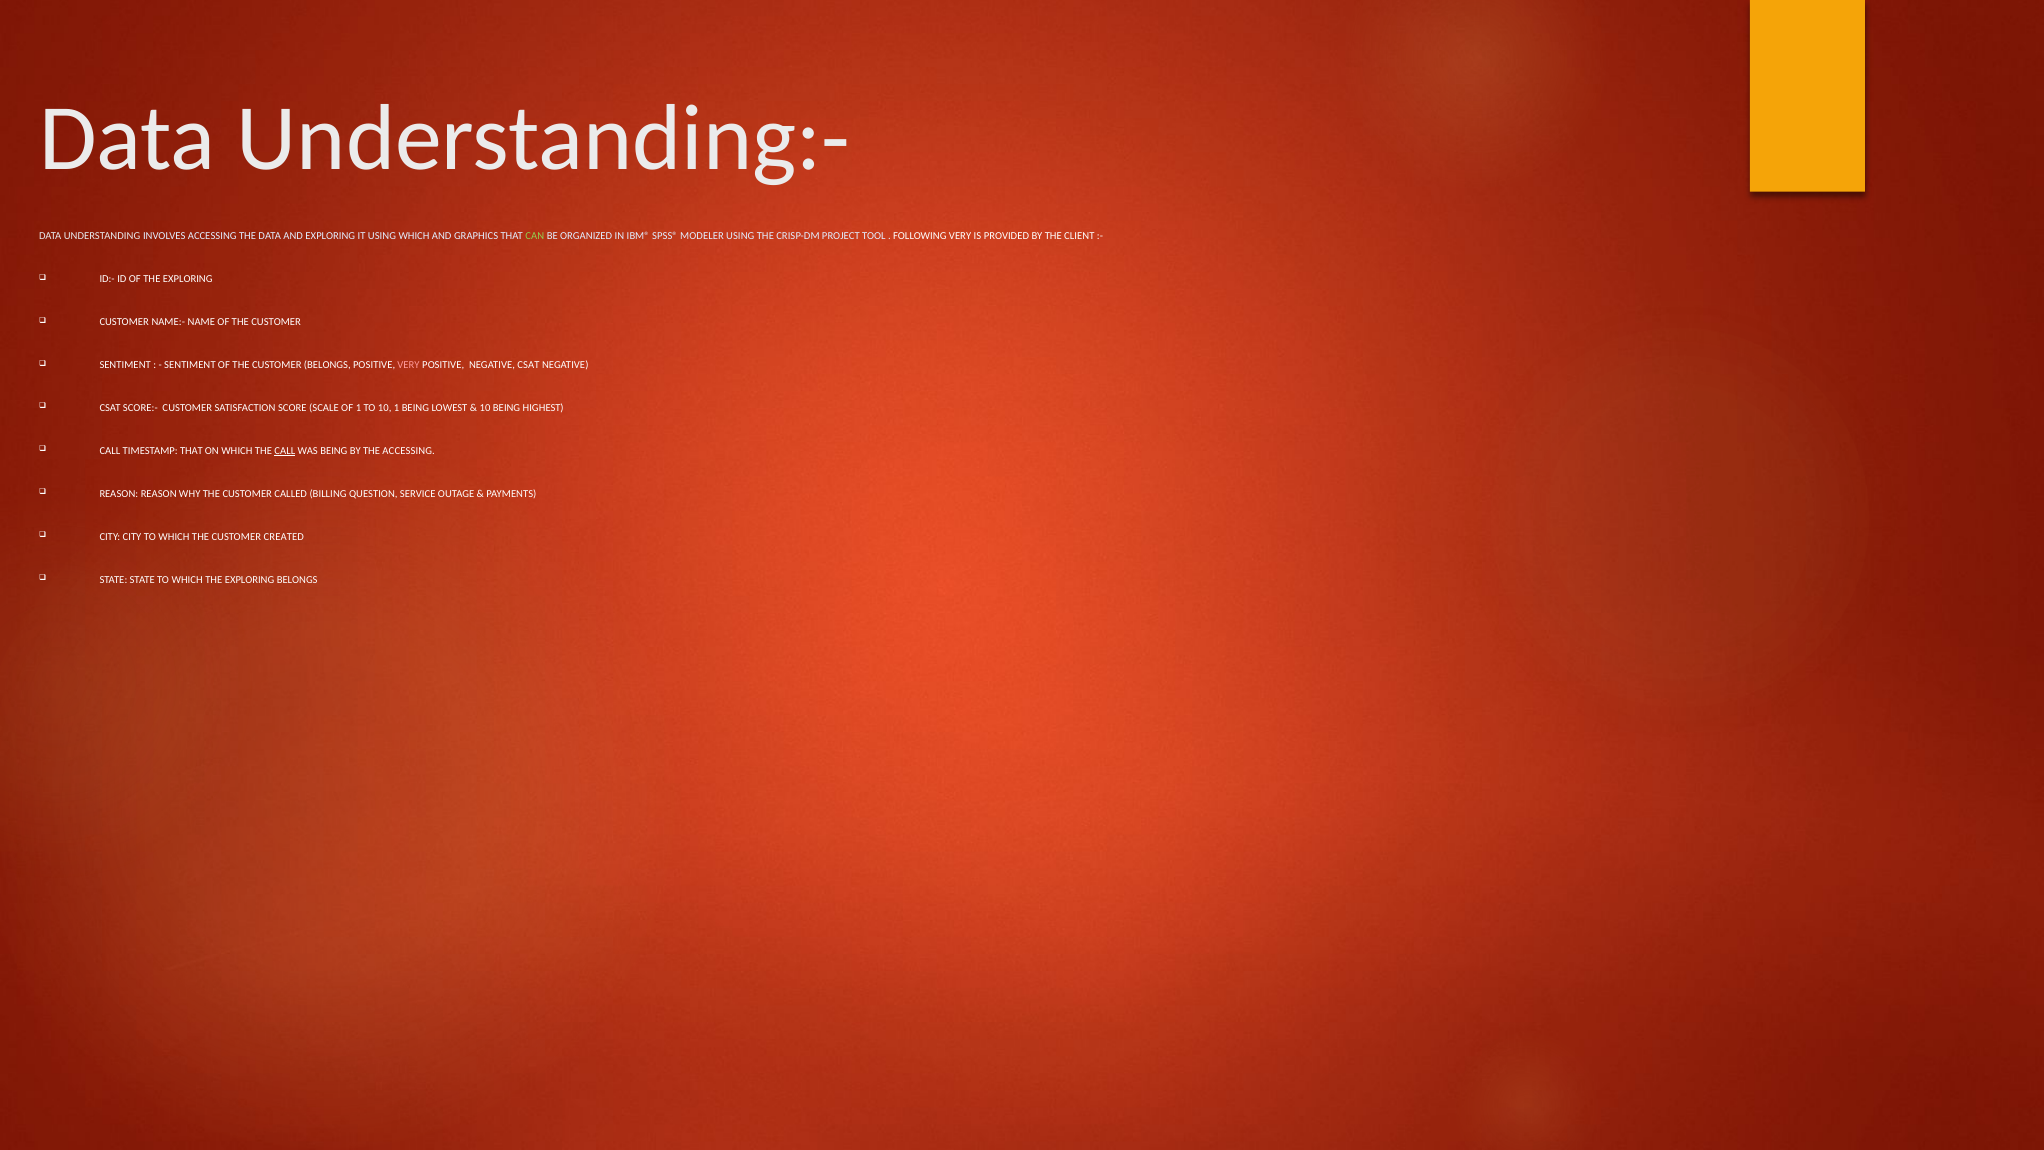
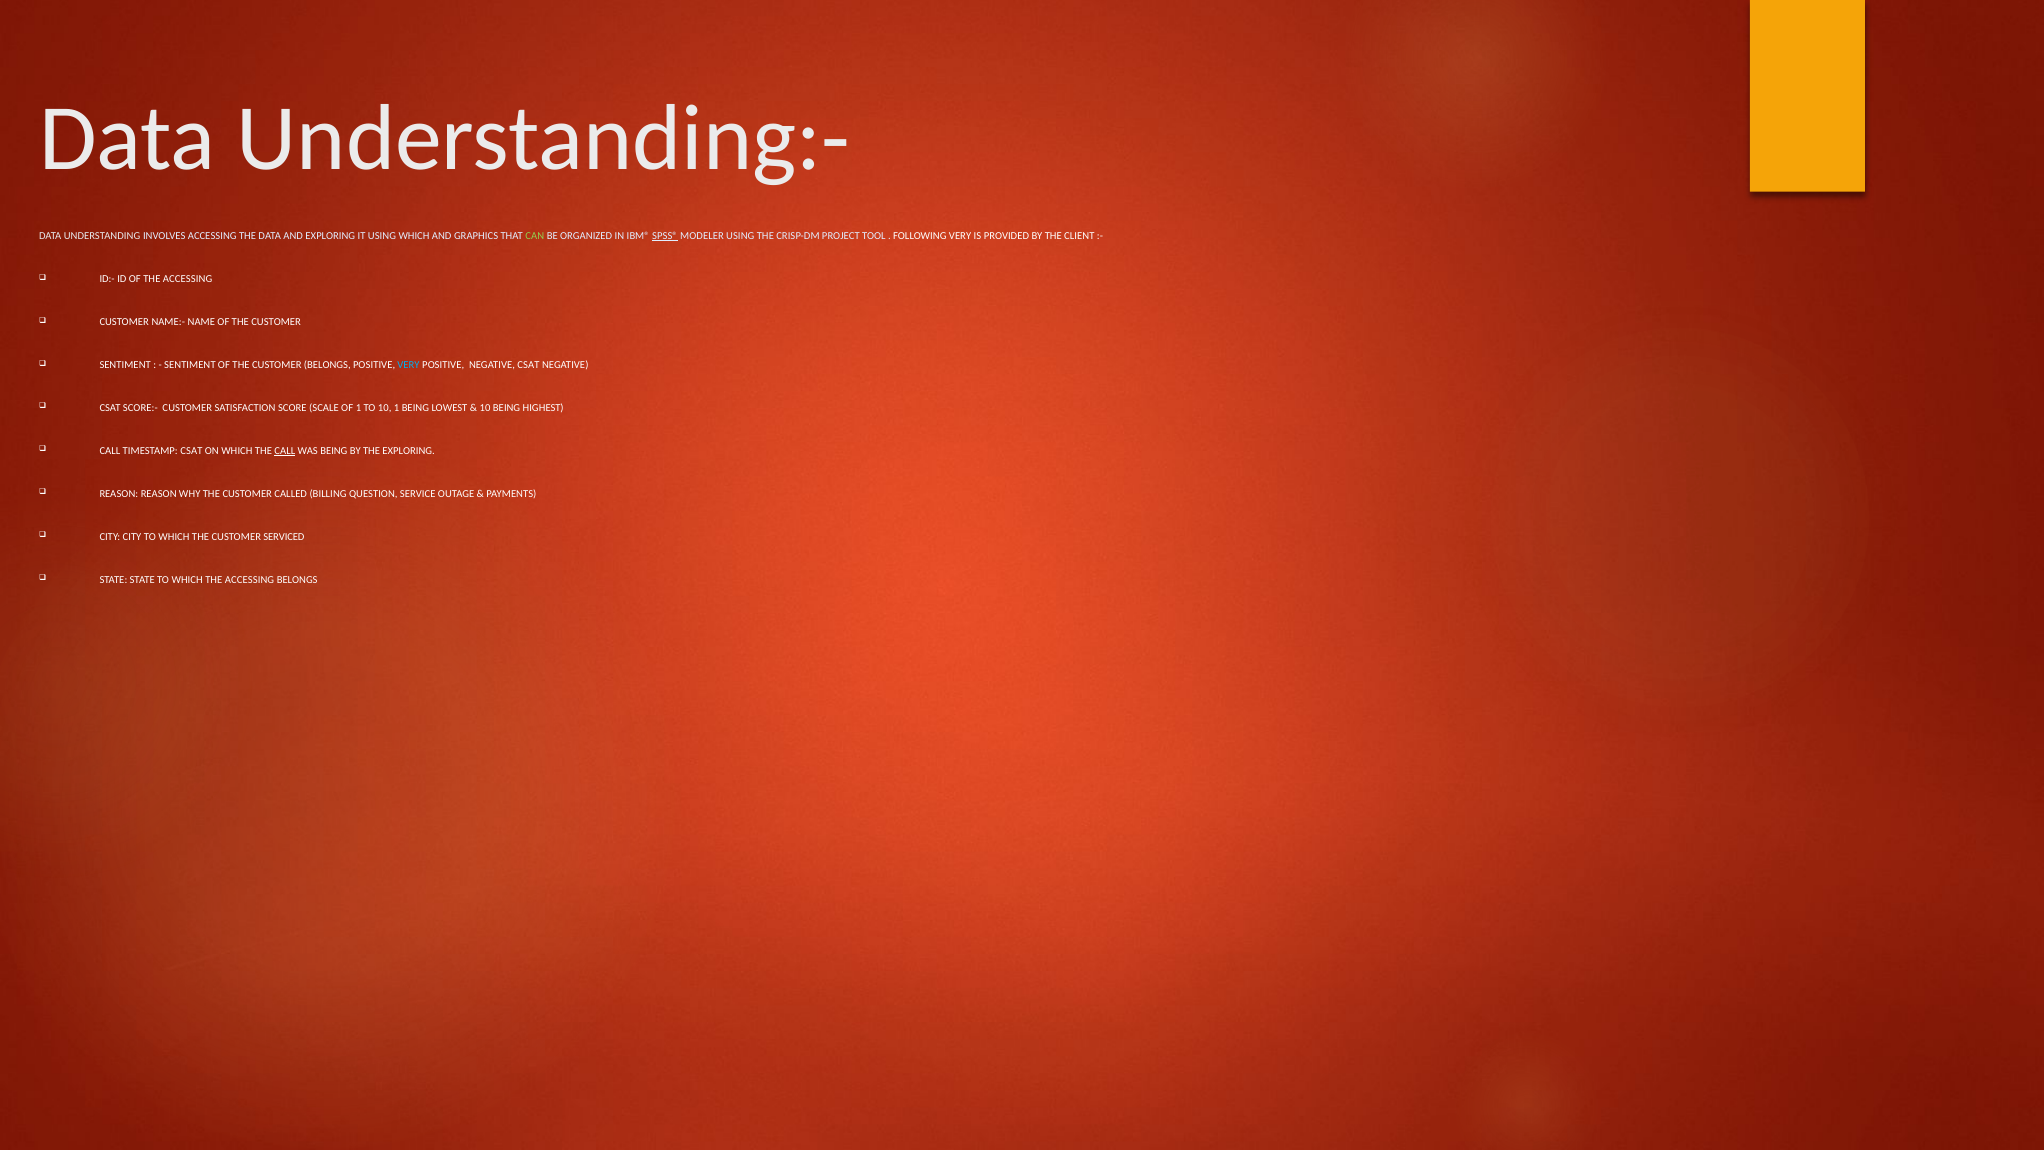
SPSS® underline: none -> present
OF THE EXPLORING: EXPLORING -> ACCESSING
VERY at (409, 365) colour: pink -> light blue
TIMESTAMP THAT: THAT -> CSAT
THE ACCESSING: ACCESSING -> EXPLORING
CREATED: CREATED -> SERVICED
WHICH THE EXPLORING: EXPLORING -> ACCESSING
